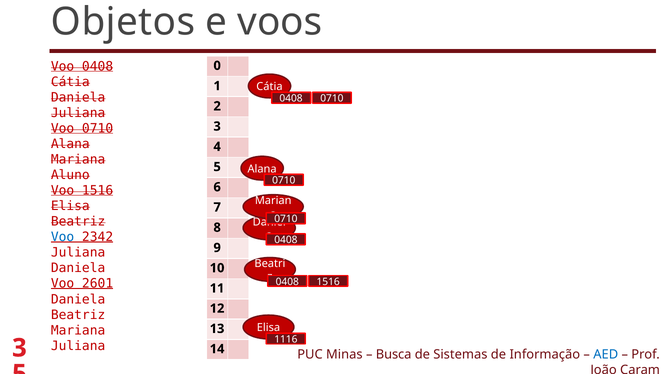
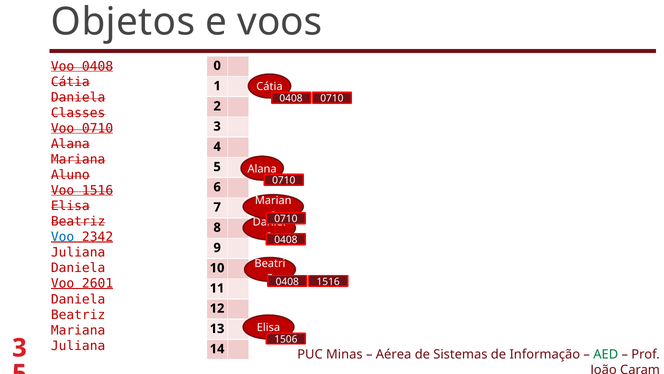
Juliana at (78, 113): Juliana -> Classes
1116: 1116 -> 1506
Busca: Busca -> Aérea
AED colour: blue -> green
